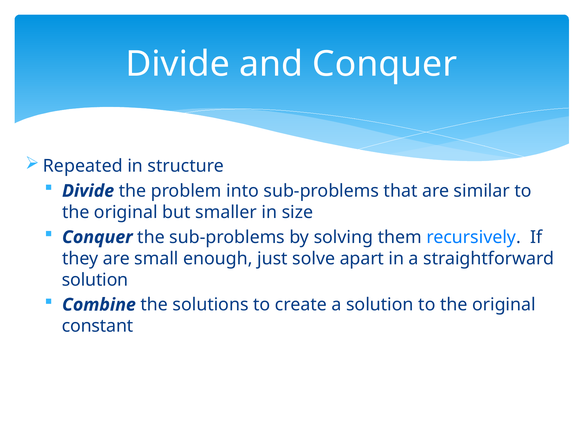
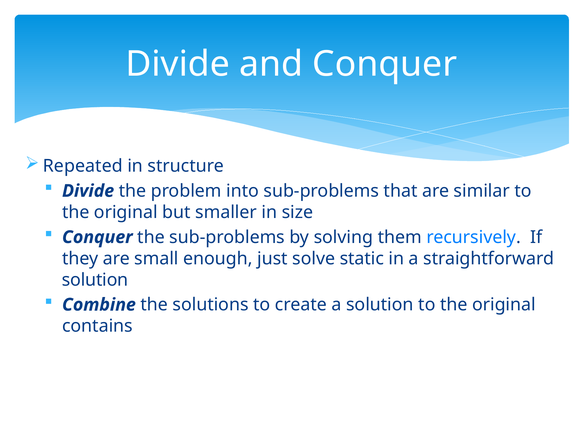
apart: apart -> static
constant: constant -> contains
